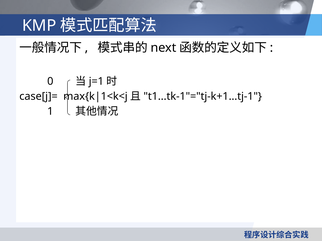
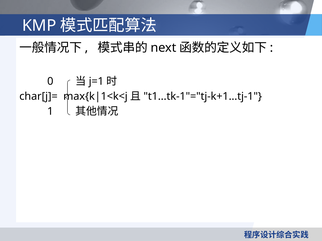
case[j]=: case[j]= -> char[j]=
